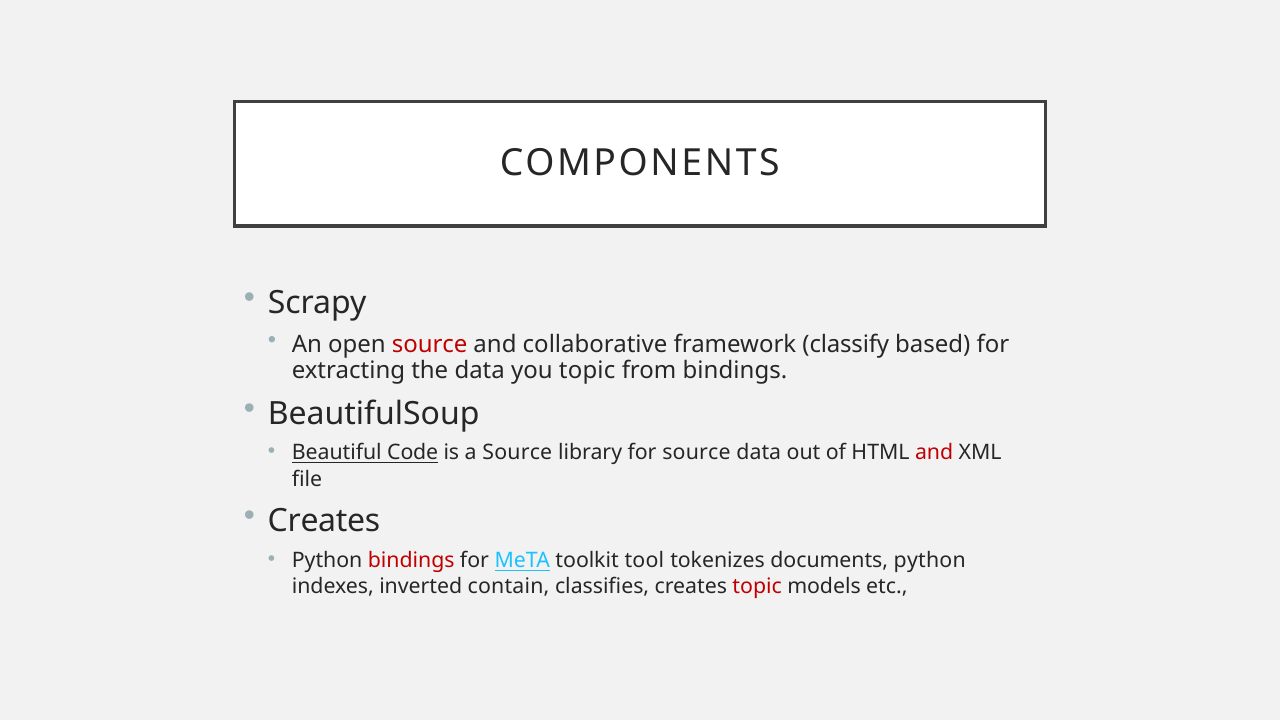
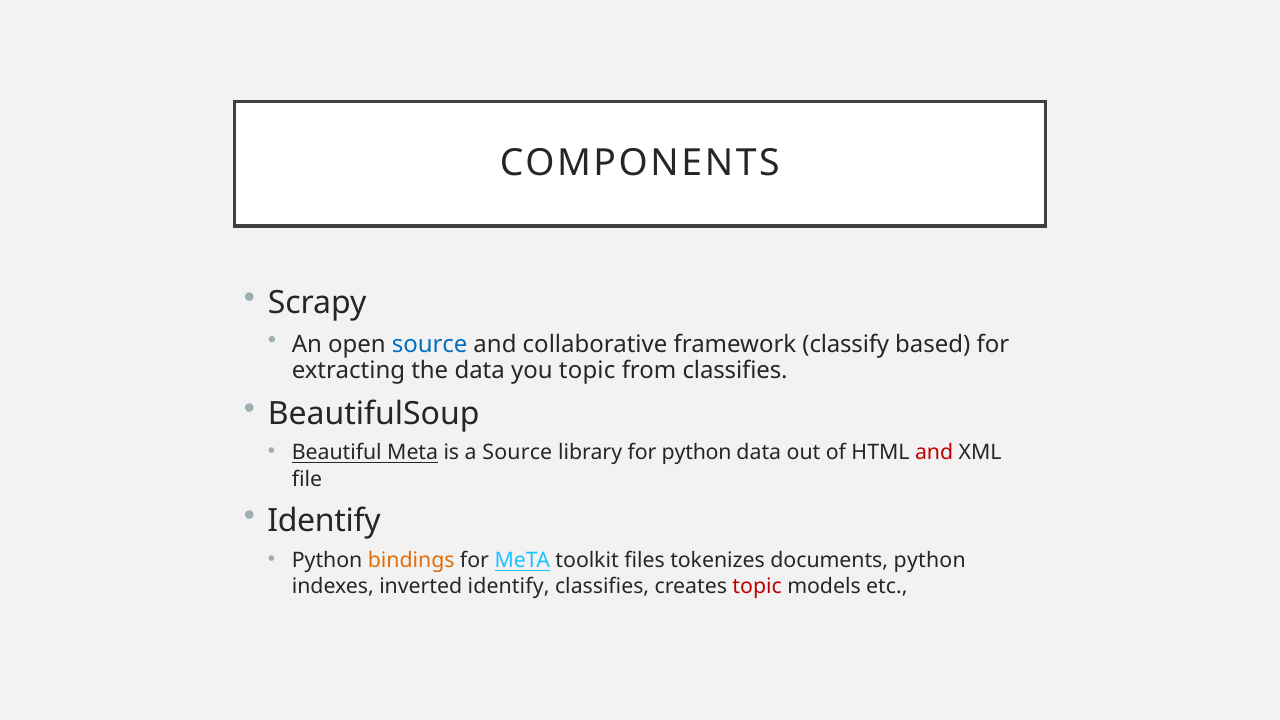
source at (430, 344) colour: red -> blue
from bindings: bindings -> classifies
Beautiful Code: Code -> Meta
for source: source -> python
Creates at (324, 521): Creates -> Identify
bindings at (411, 560) colour: red -> orange
tool: tool -> files
inverted contain: contain -> identify
